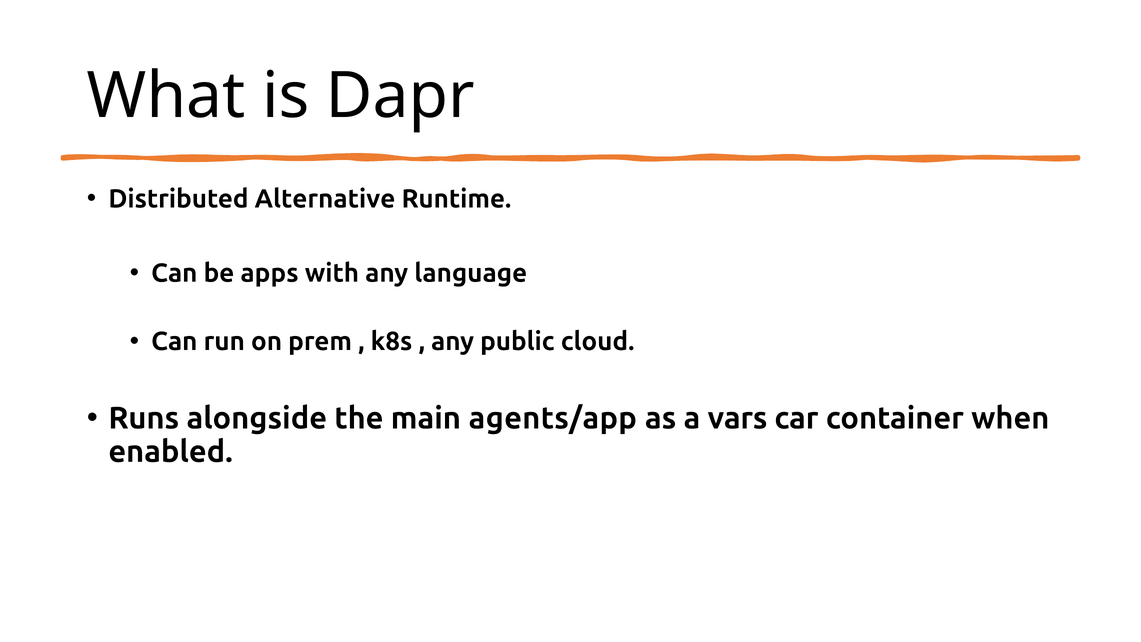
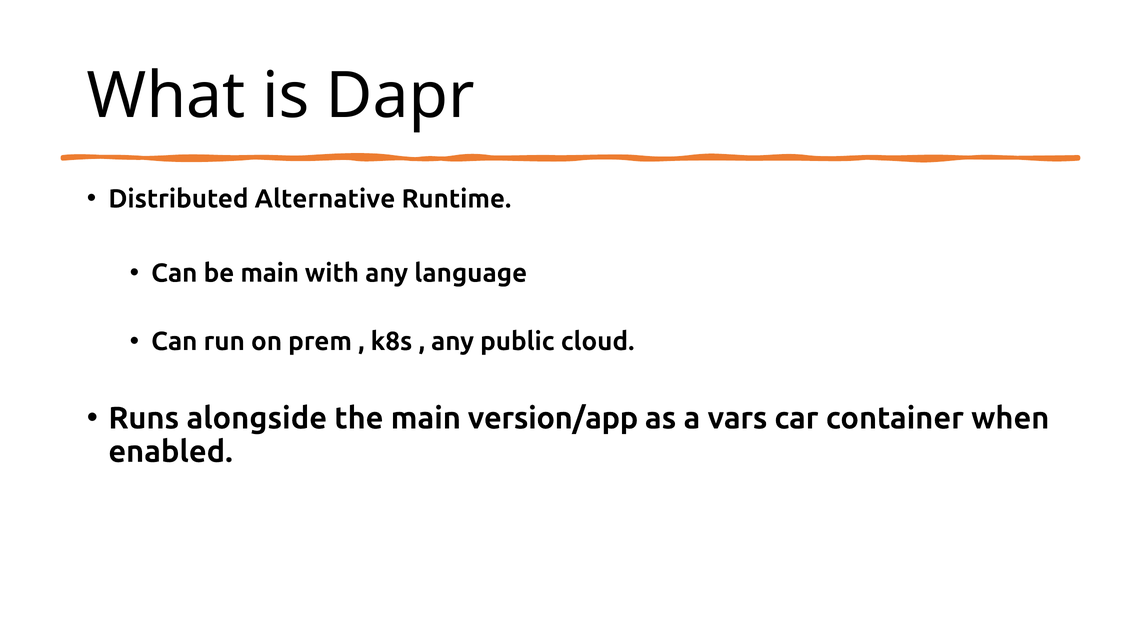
be apps: apps -> main
agents/app: agents/app -> version/app
